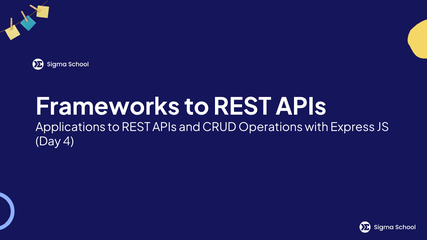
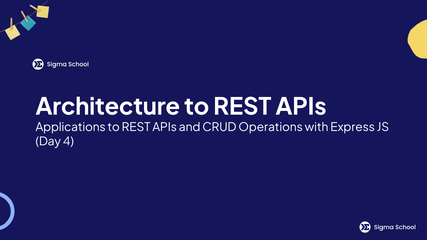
Frameworks: Frameworks -> Architecture
